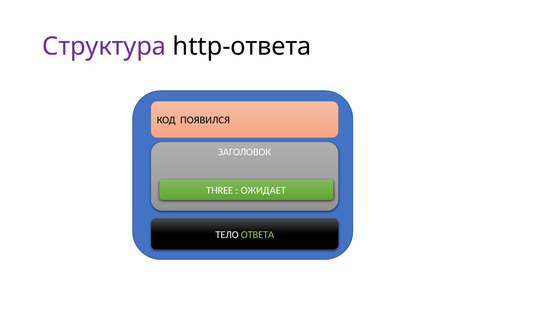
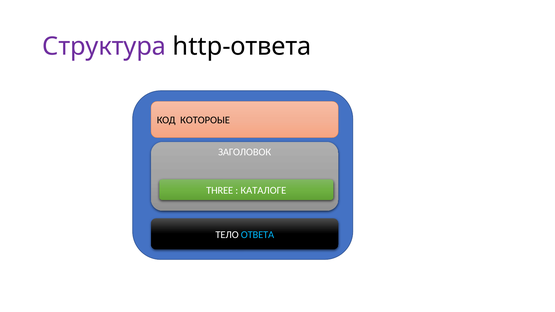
ПОЯВИЛСЯ: ПОЯВИЛСЯ -> КОТОРОЫЕ
ОЖИДАЕТ: ОЖИДАЕТ -> КАТАЛОГЕ
ОТВЕТА colour: light green -> light blue
